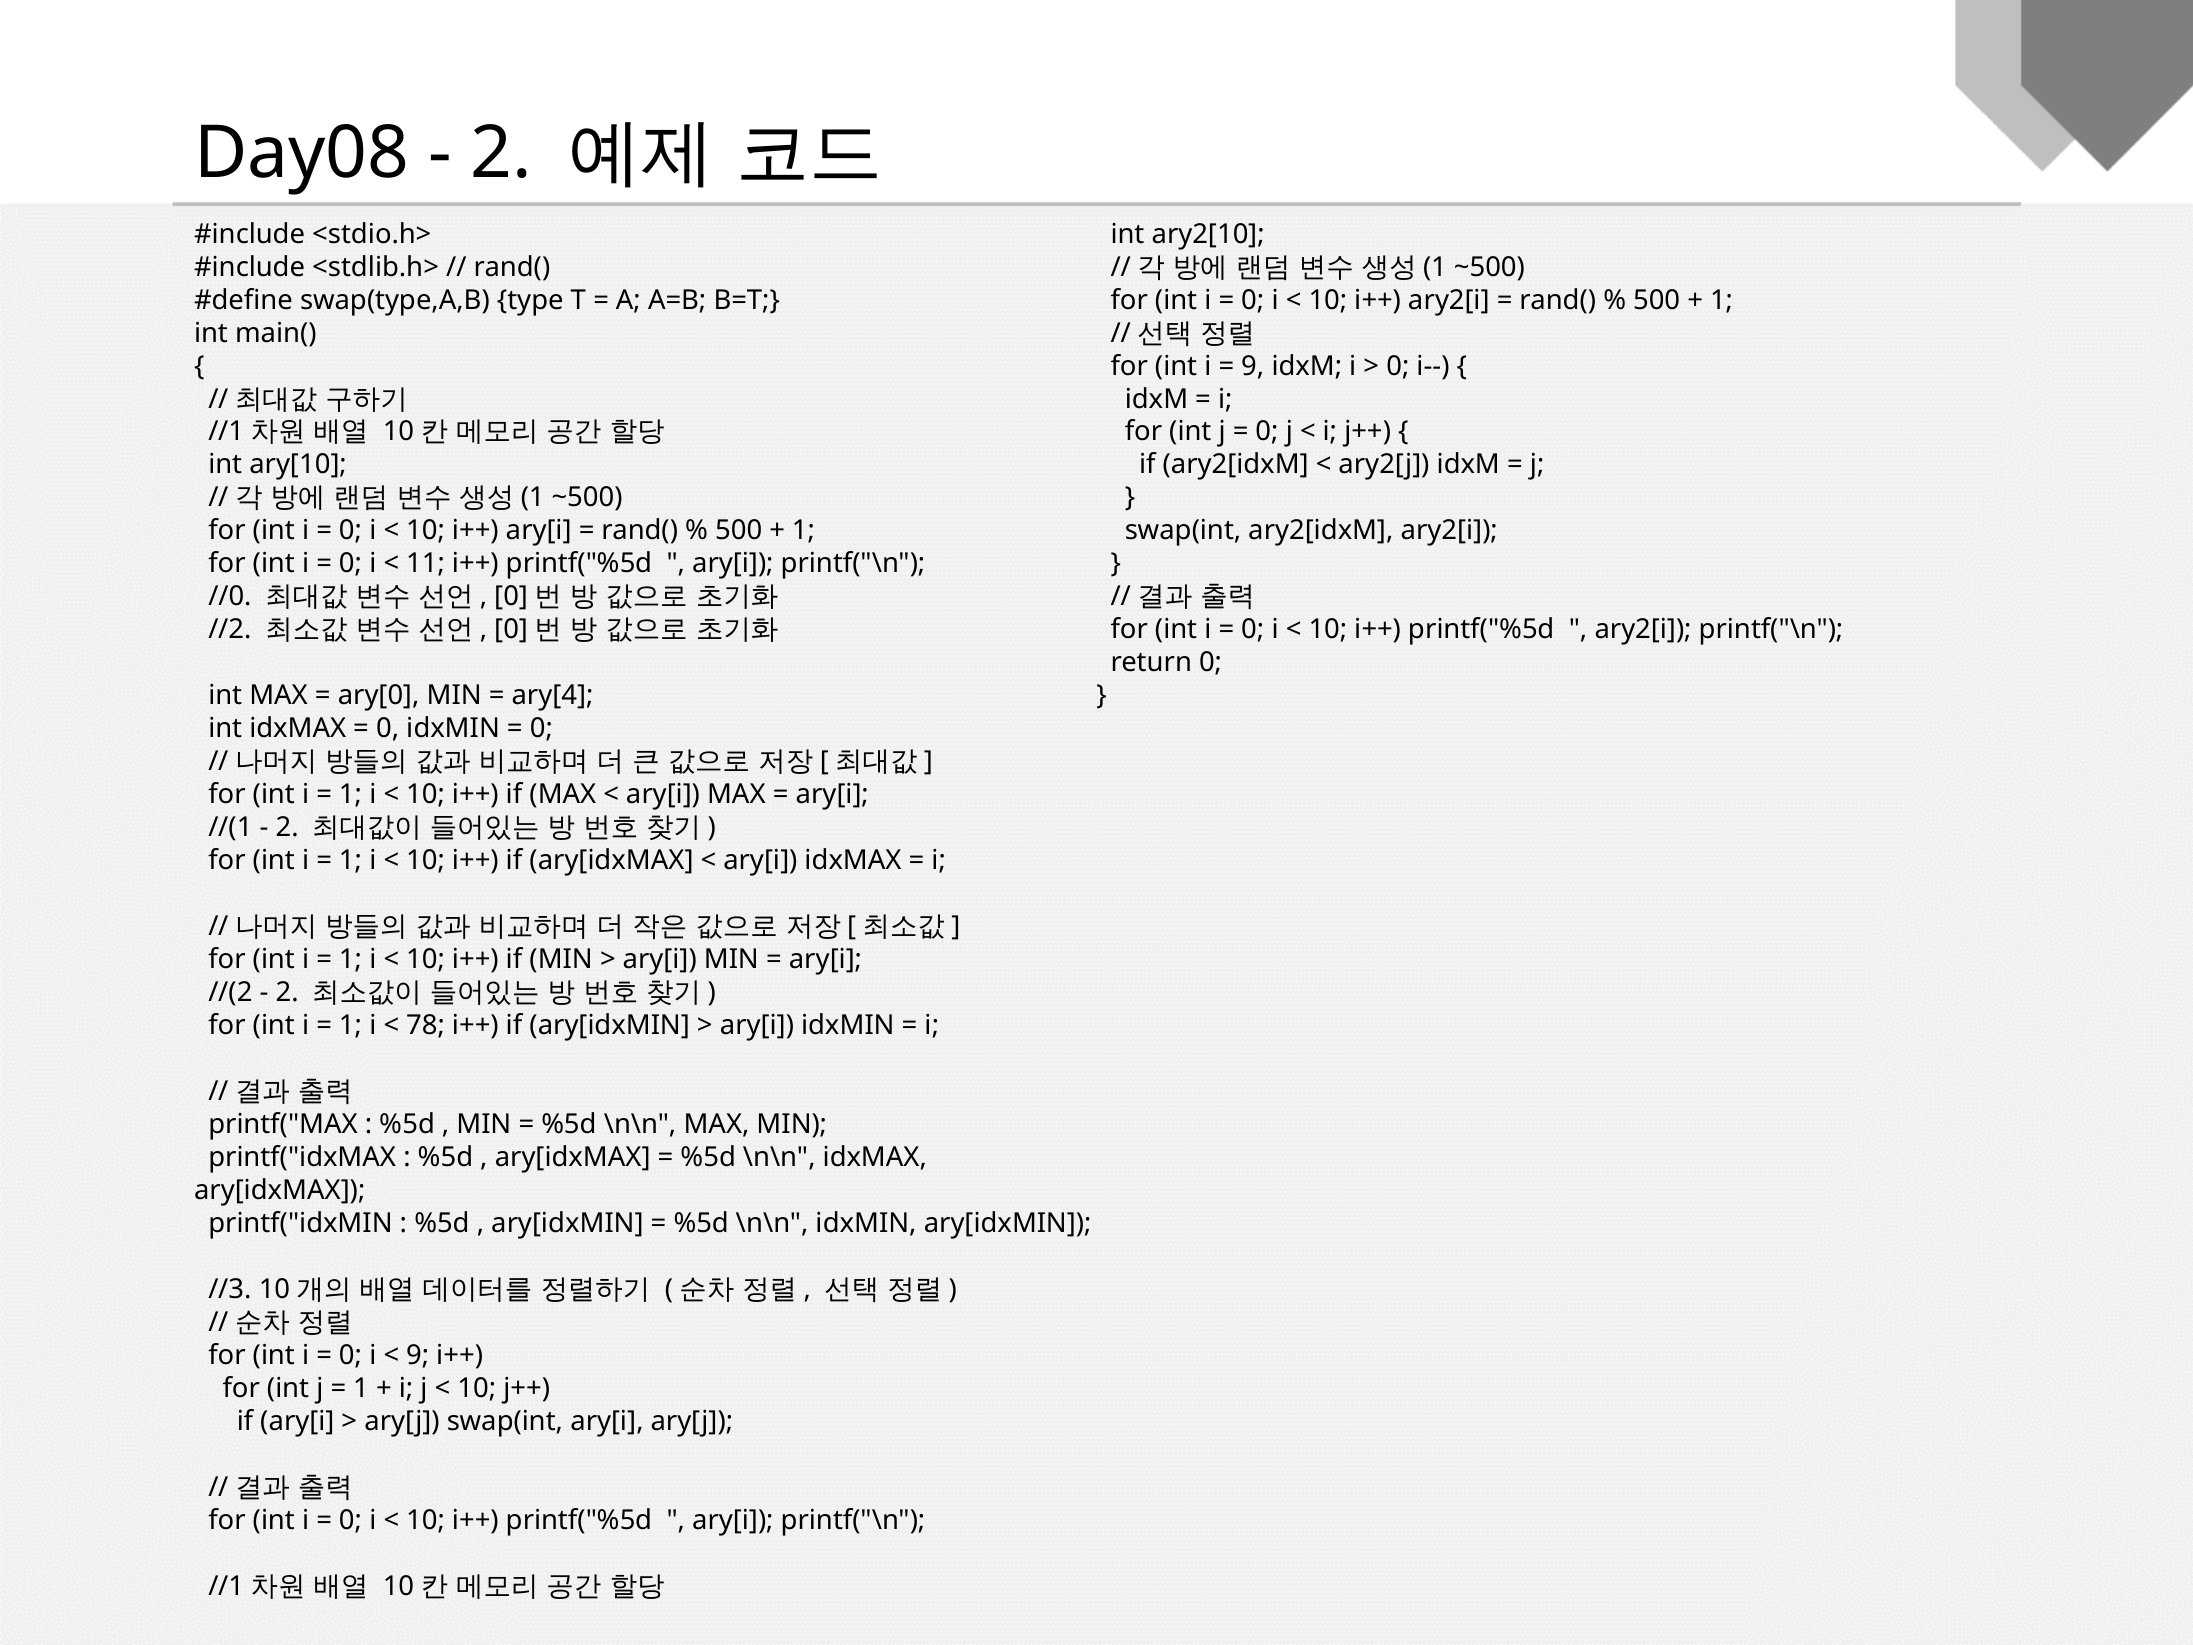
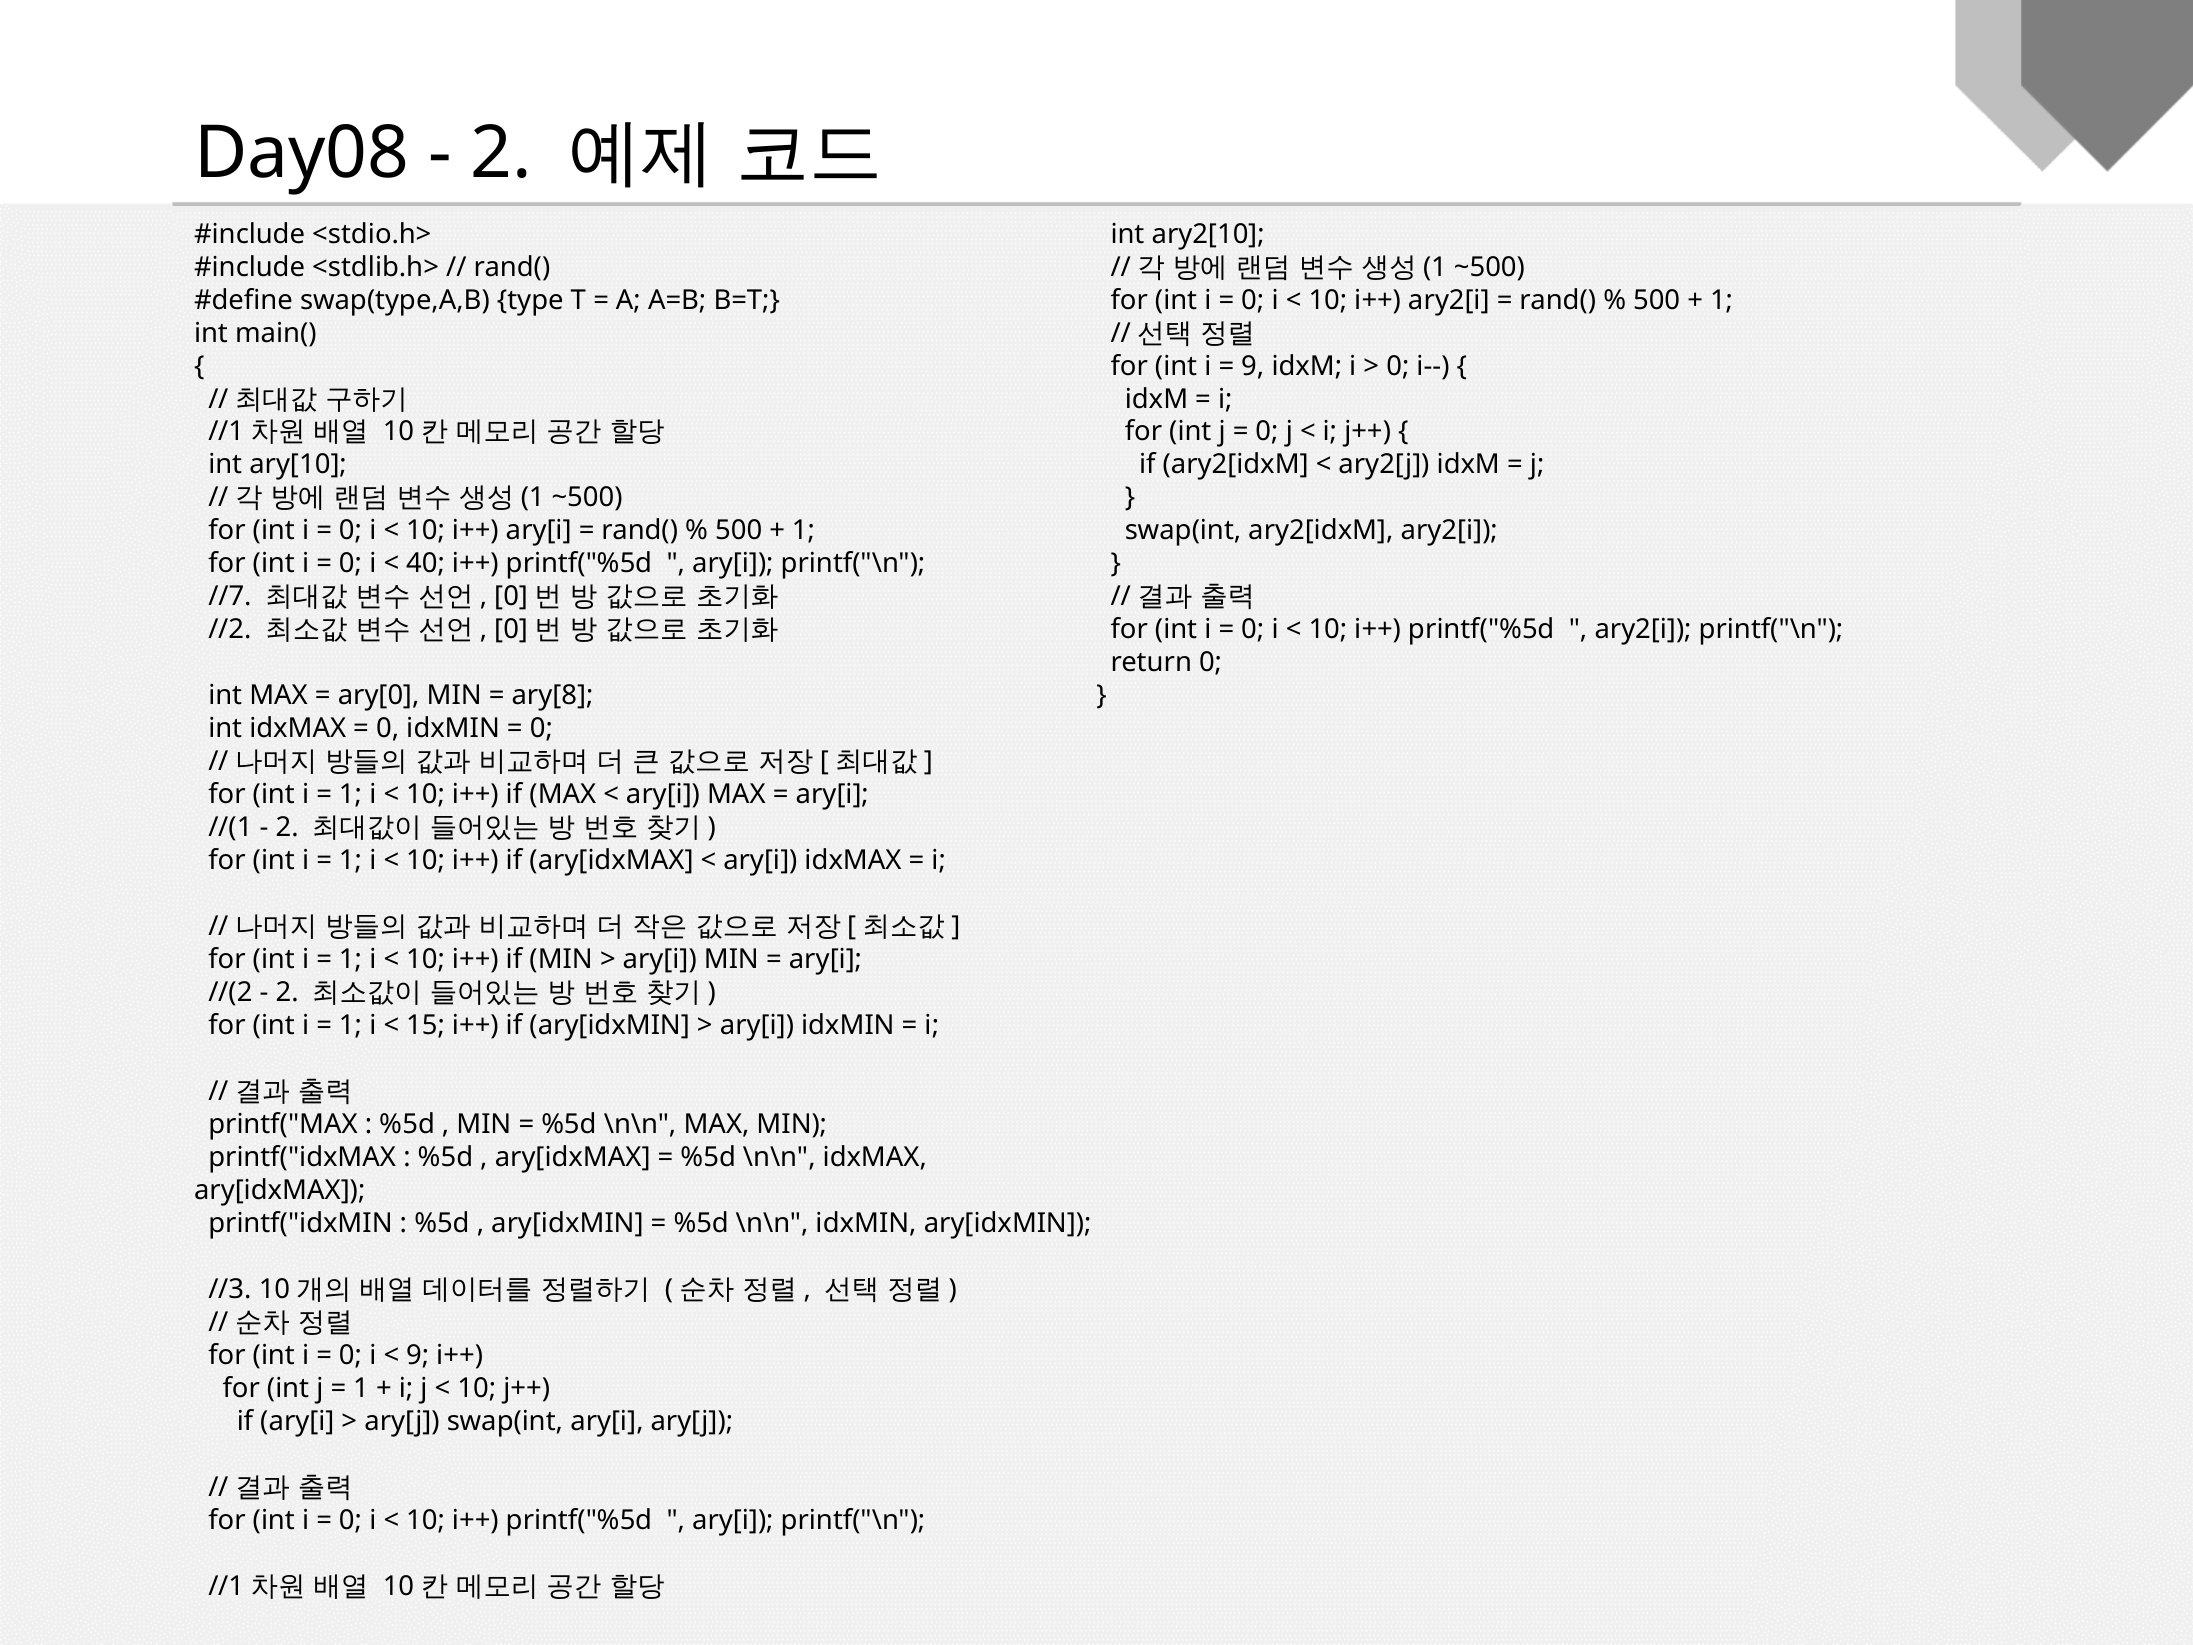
11: 11 -> 40
//0: //0 -> //7
ary[4: ary[4 -> ary[8
78: 78 -> 15
